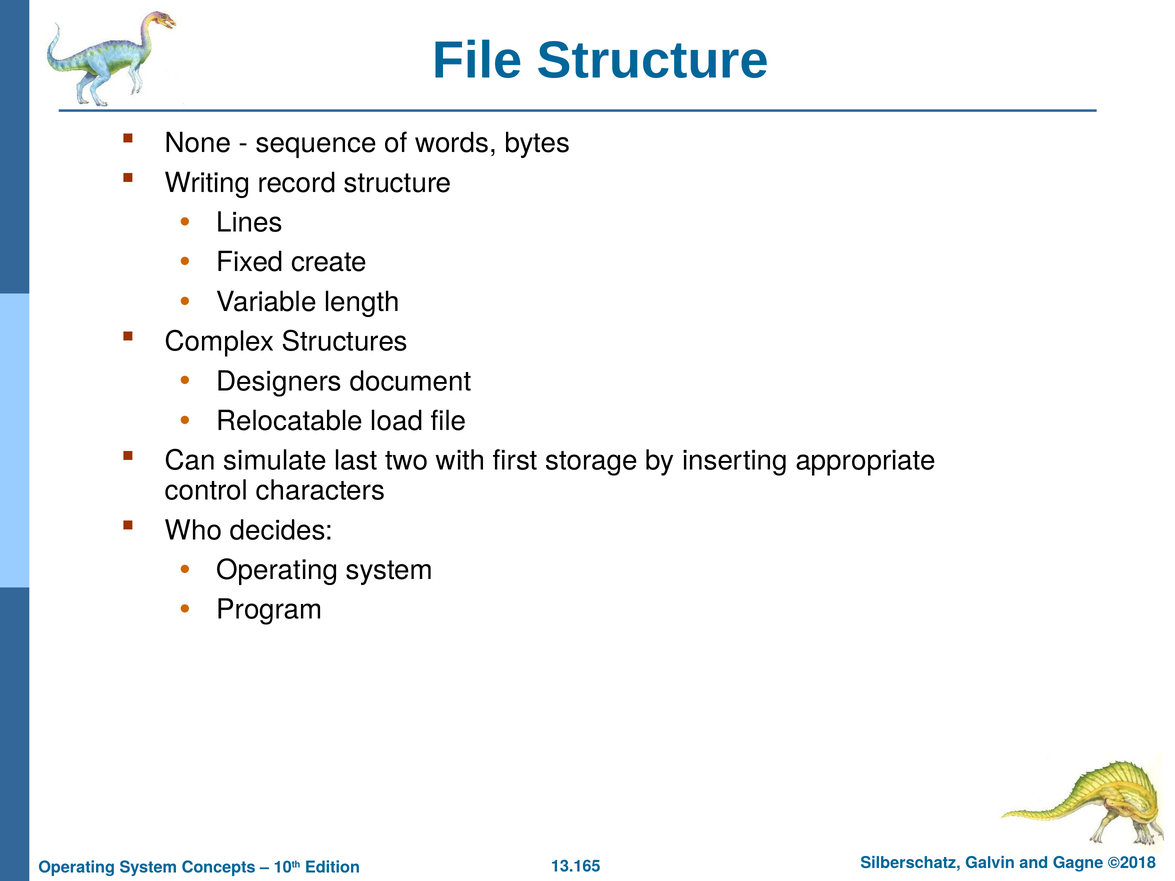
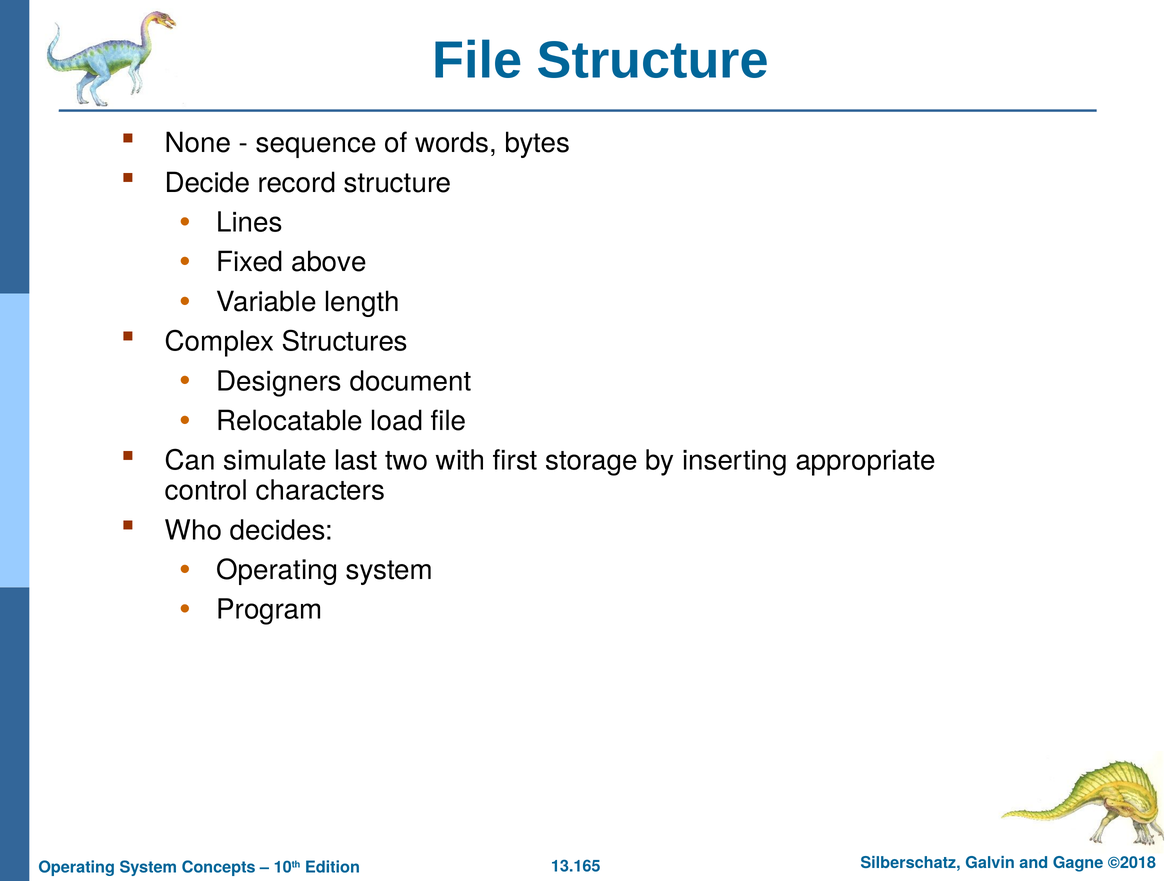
Writing: Writing -> Decide
create: create -> above
